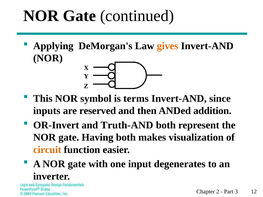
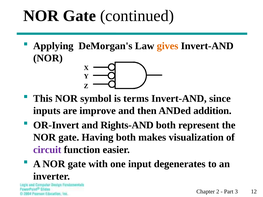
reserved: reserved -> improve
Truth-AND: Truth-AND -> Rights-AND
circuit colour: orange -> purple
